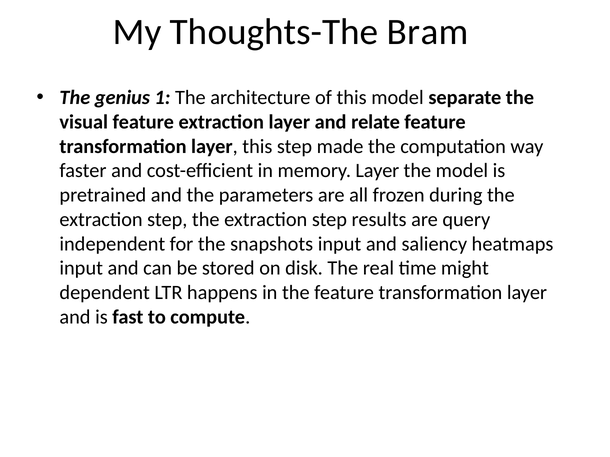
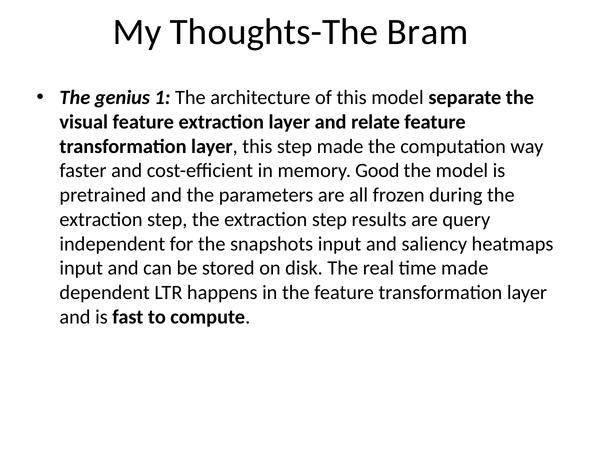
memory Layer: Layer -> Good
time might: might -> made
